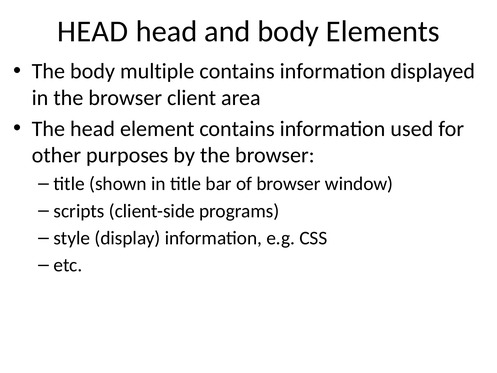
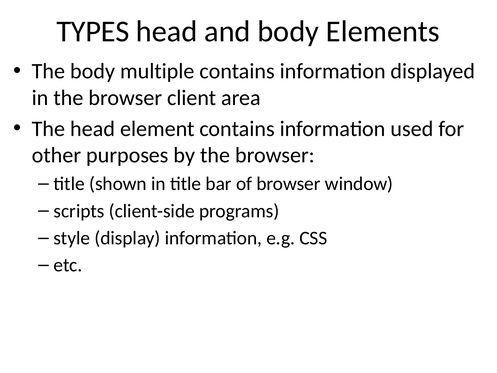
HEAD at (93, 31): HEAD -> TYPES
